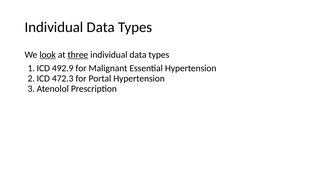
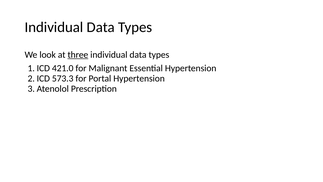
look underline: present -> none
492.9: 492.9 -> 421.0
472.3: 472.3 -> 573.3
